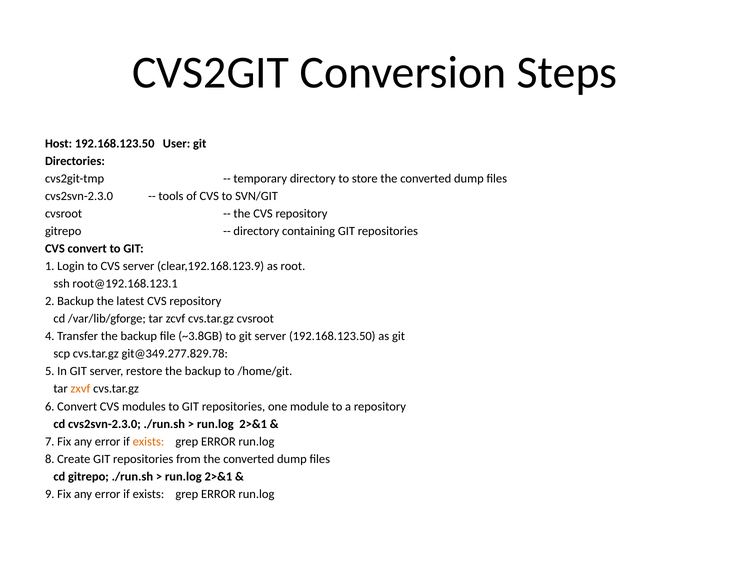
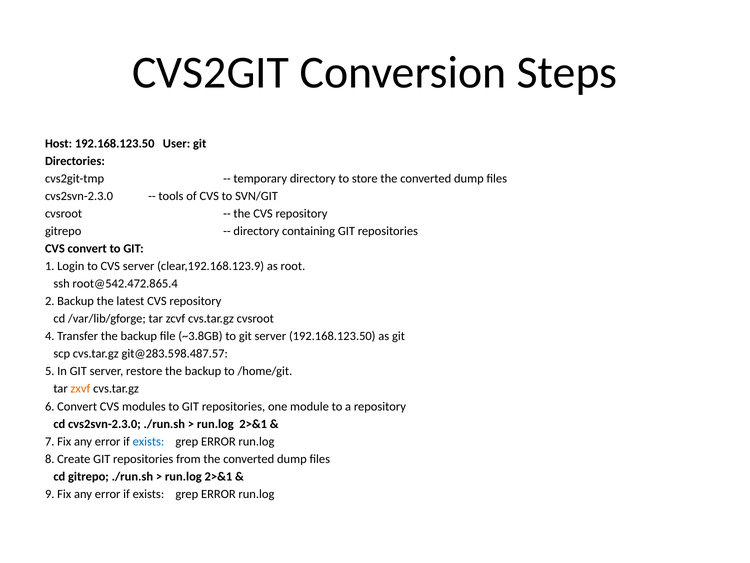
root@192.168.123.1: root@192.168.123.1 -> root@542.472.865.4
git@349.277.829.78: git@349.277.829.78 -> git@283.598.487.57
exists at (148, 441) colour: orange -> blue
